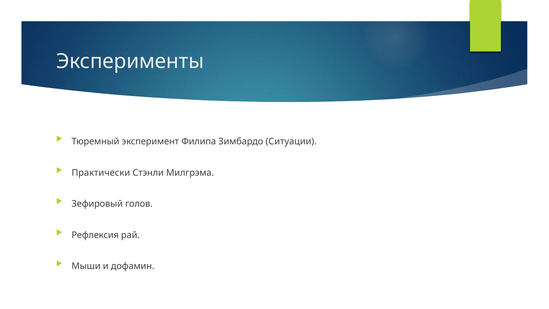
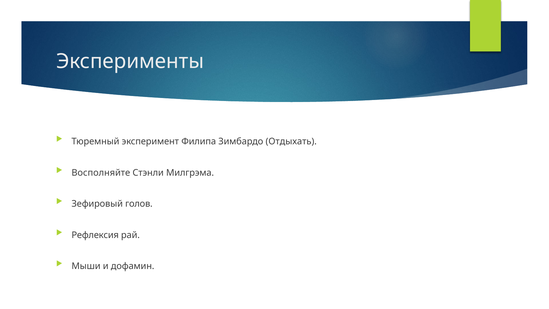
Ситуации: Ситуации -> Отдыхать
Практически: Практически -> Восполняйте
